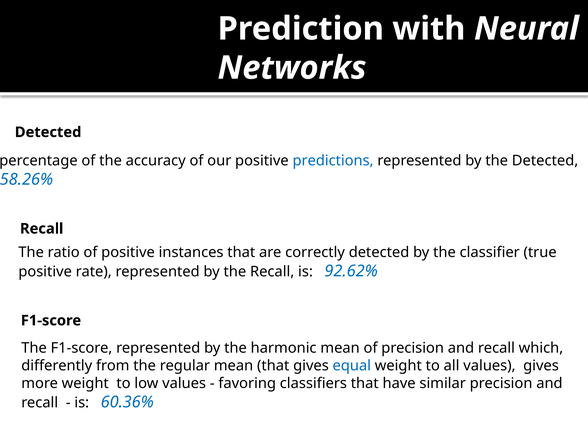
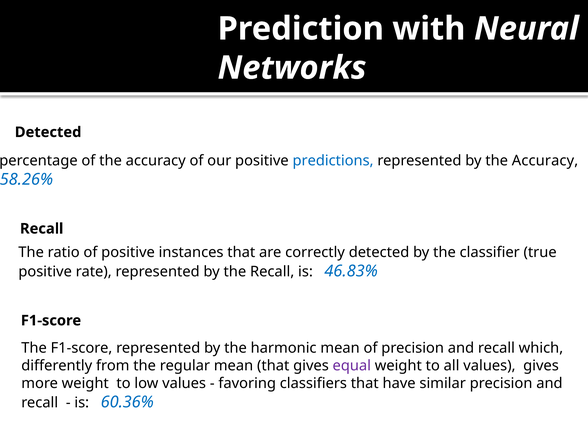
by the Detected: Detected -> Accuracy
92.62%: 92.62% -> 46.83%
equal colour: blue -> purple
